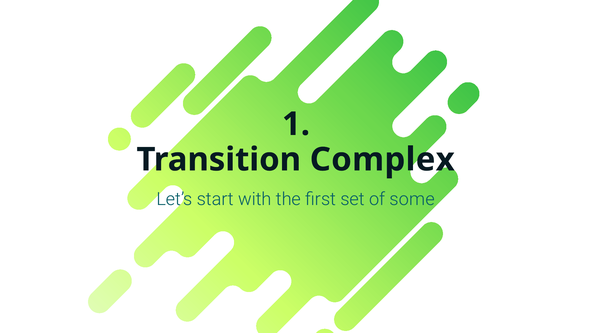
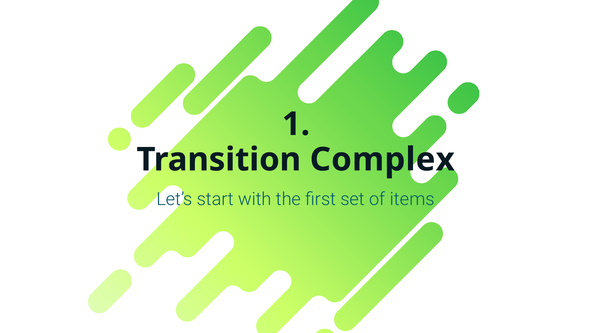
some: some -> items
